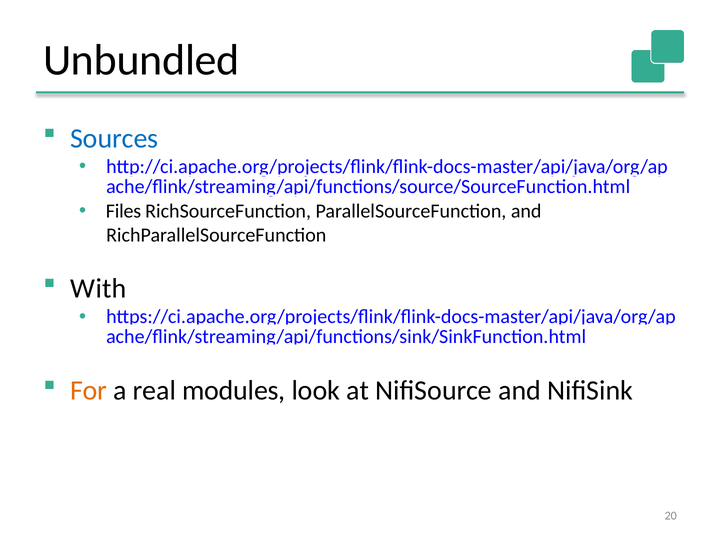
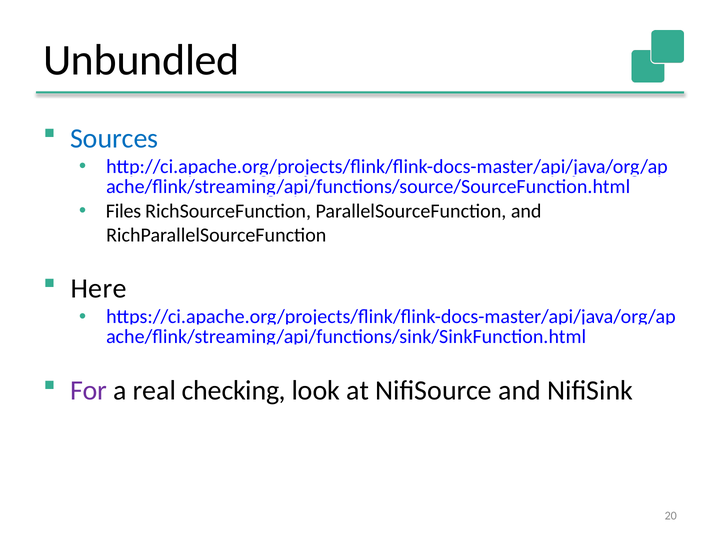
With: With -> Here
For colour: orange -> purple
modules: modules -> checking
